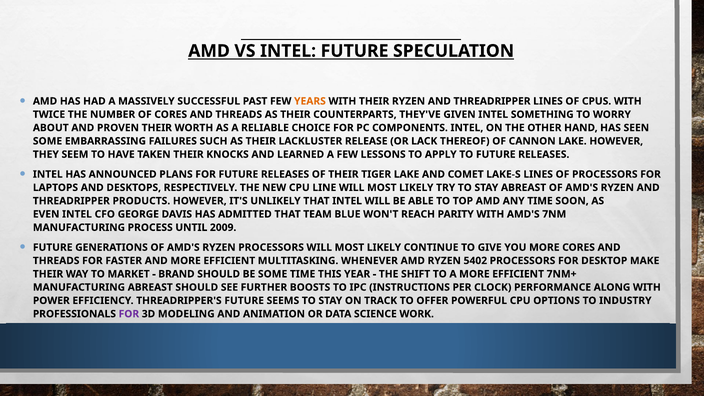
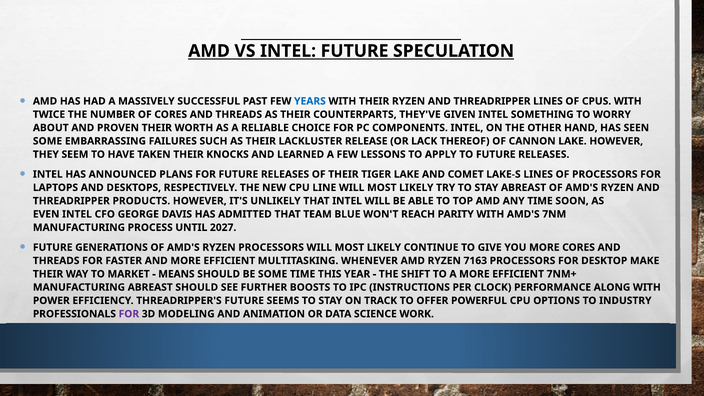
YEARS colour: orange -> blue
2009: 2009 -> 2027
5402: 5402 -> 7163
BRAND: BRAND -> MEANS
